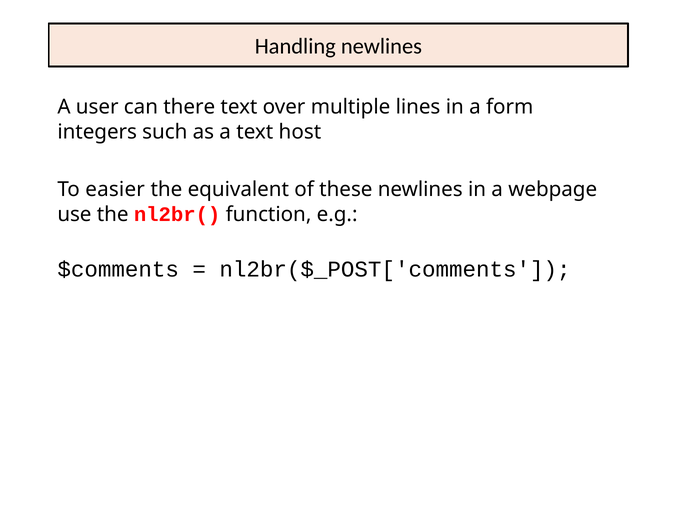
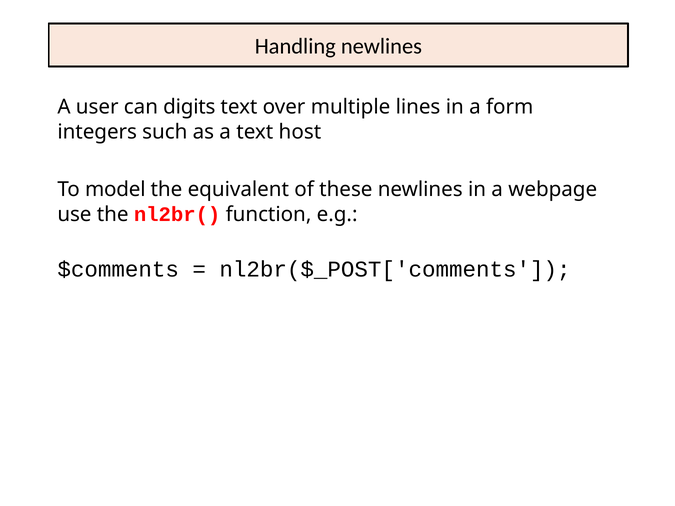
there: there -> digits
easier: easier -> model
